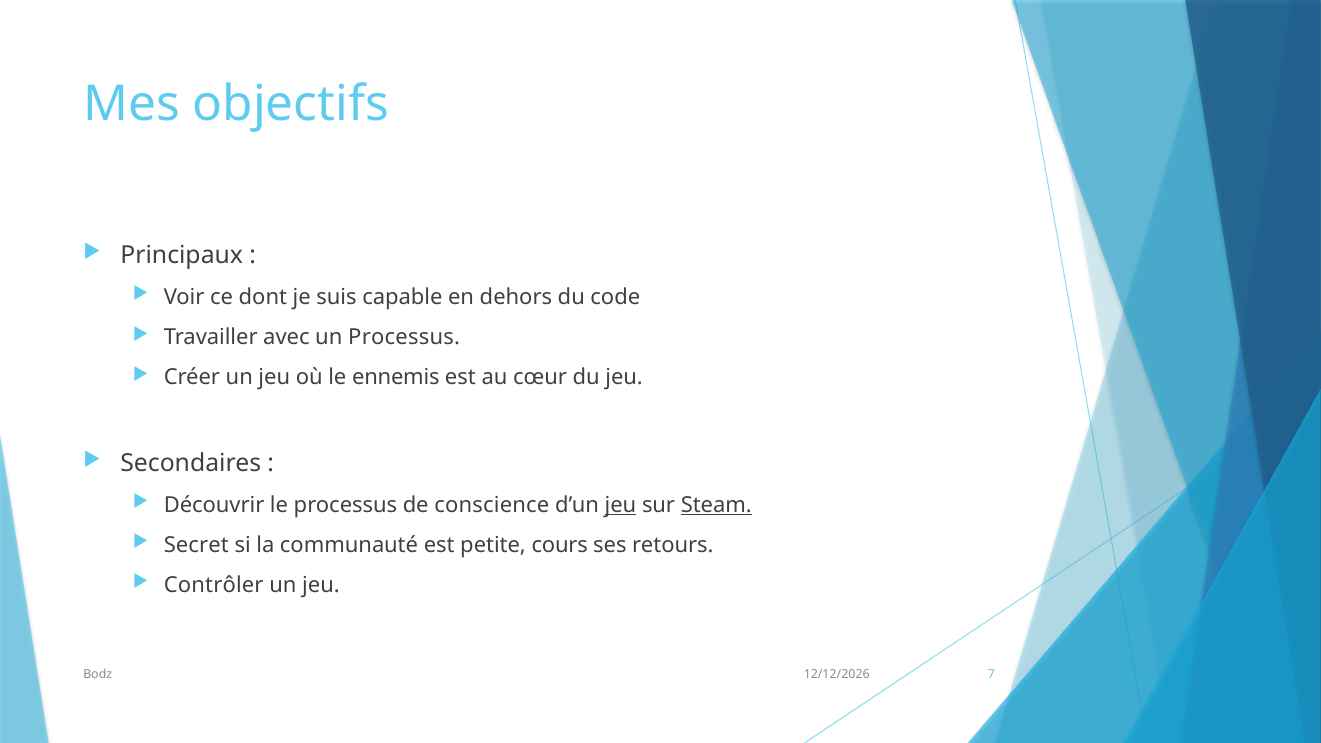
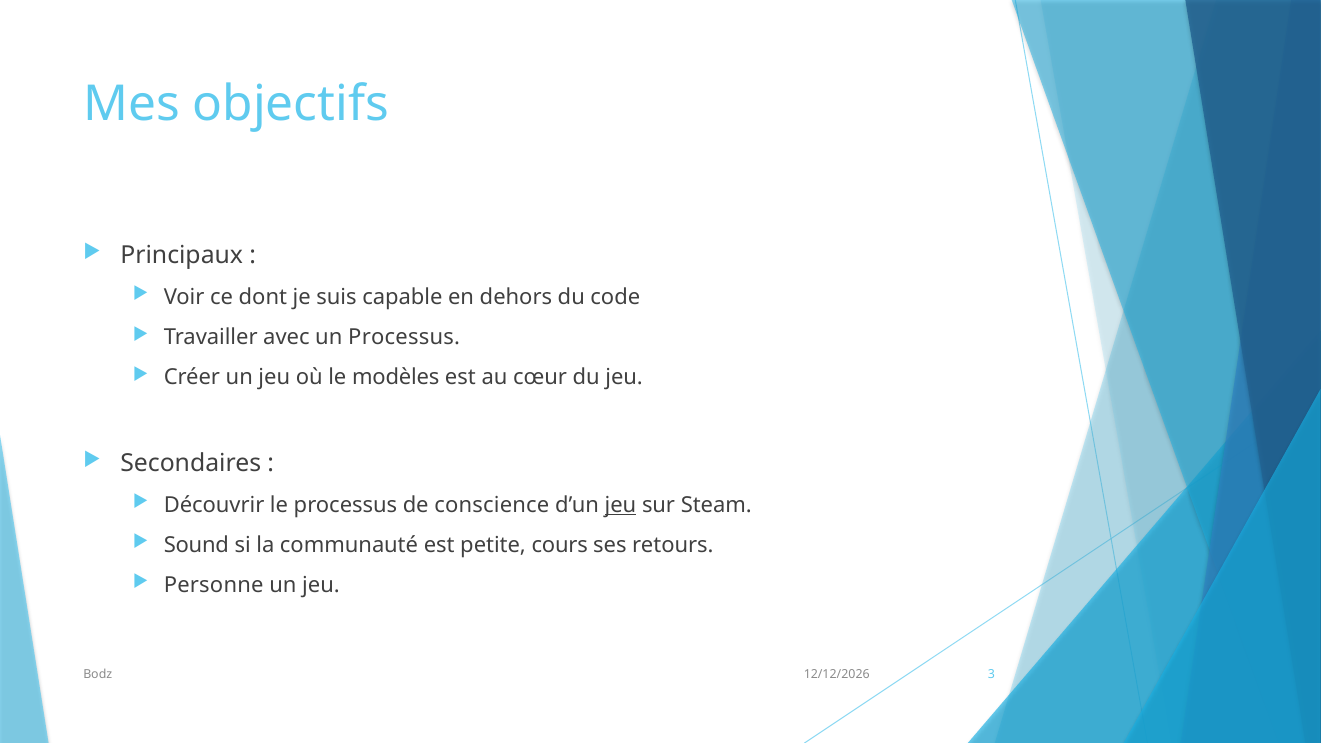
ennemis: ennemis -> modèles
Steam underline: present -> none
Secret: Secret -> Sound
Contrôler: Contrôler -> Personne
7: 7 -> 3
